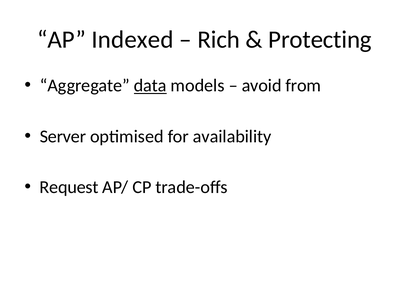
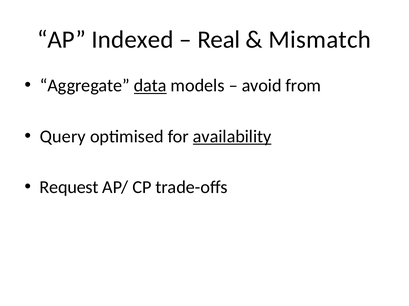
Rich: Rich -> Real
Protecting: Protecting -> Mismatch
Server: Server -> Query
availability underline: none -> present
